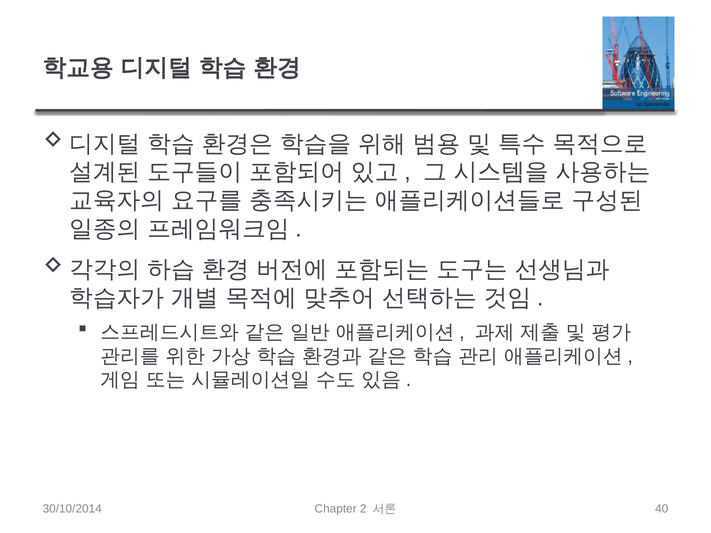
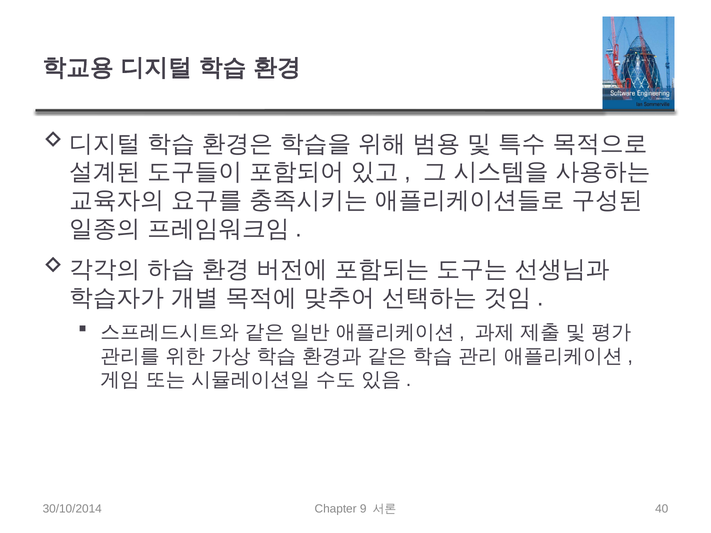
2: 2 -> 9
